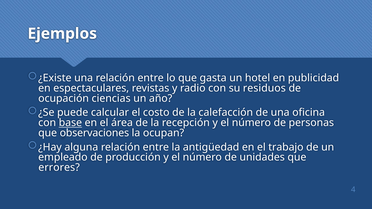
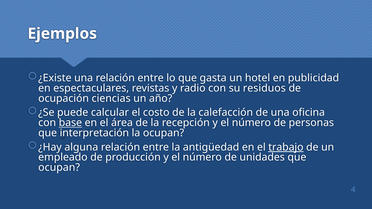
observaciones: observaciones -> interpretación
trabajo underline: none -> present
errores at (59, 168): errores -> ocupan
